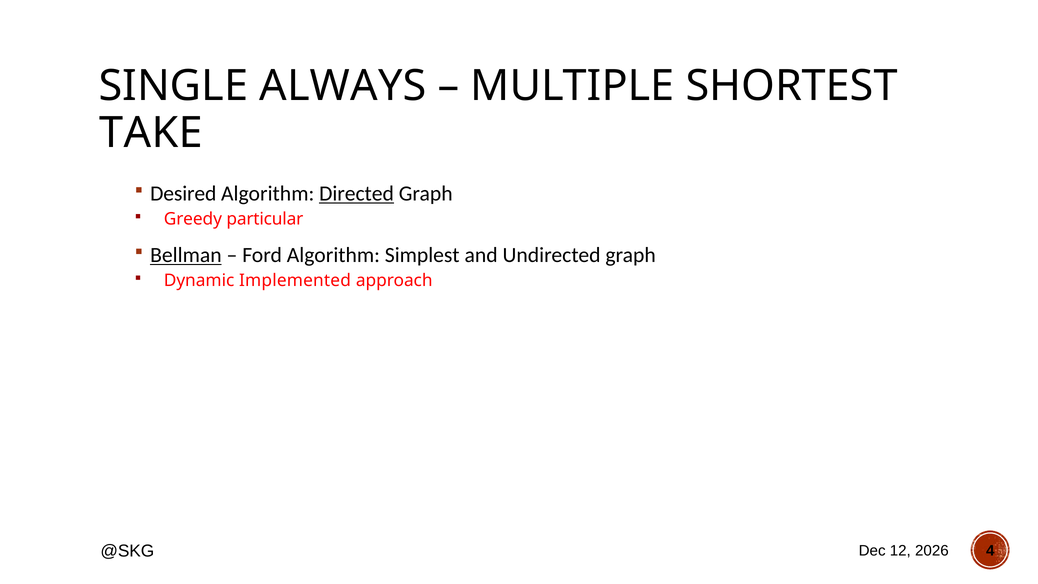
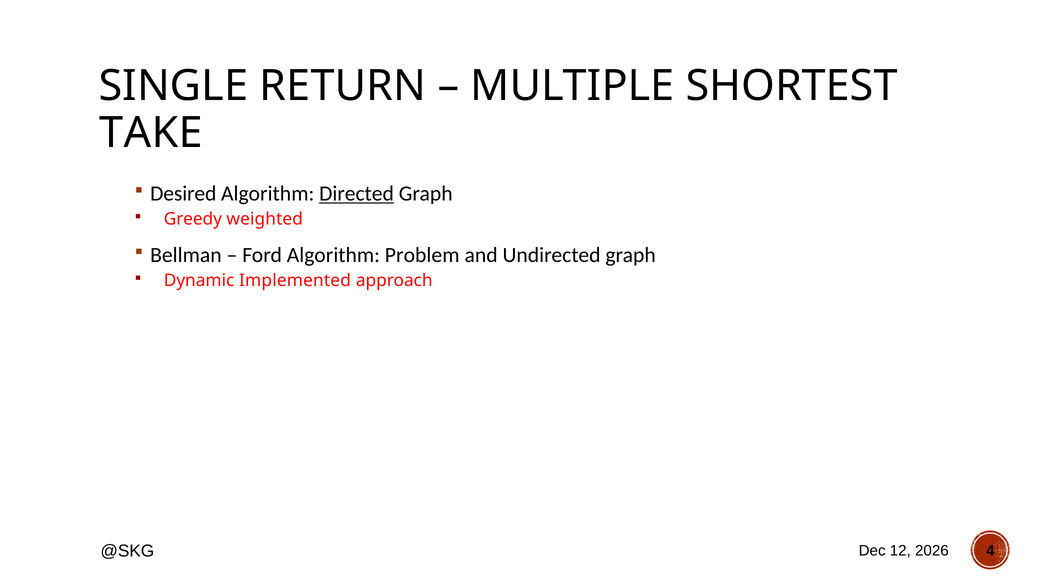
ALWAYS: ALWAYS -> RETURN
particular: particular -> weighted
Bellman underline: present -> none
Simplest: Simplest -> Problem
